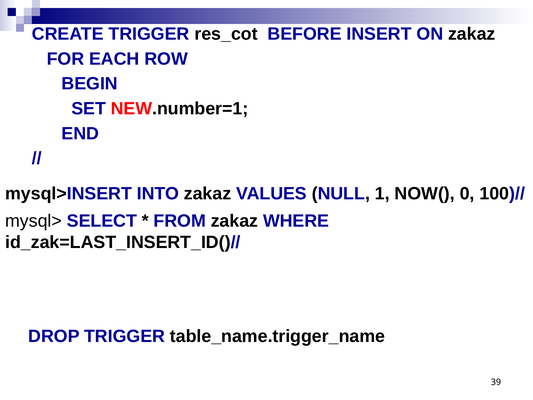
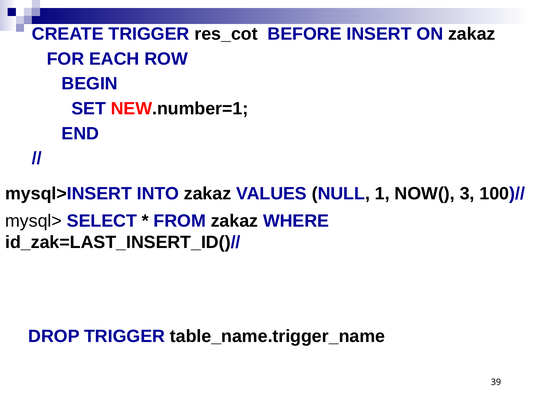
0: 0 -> 3
